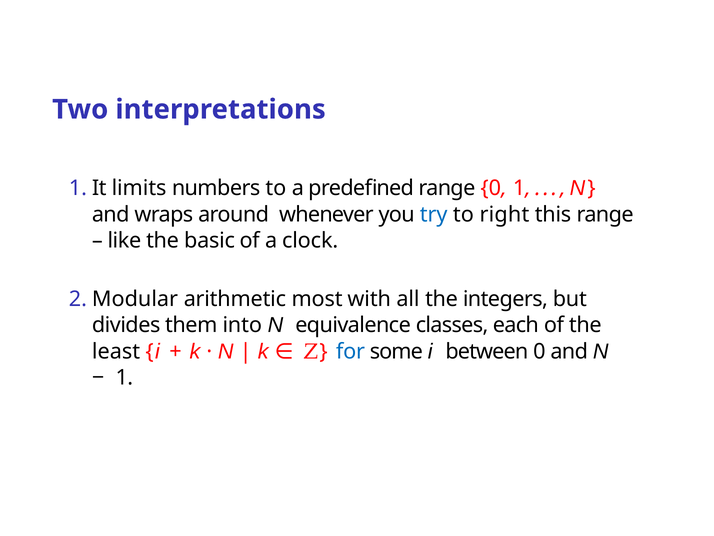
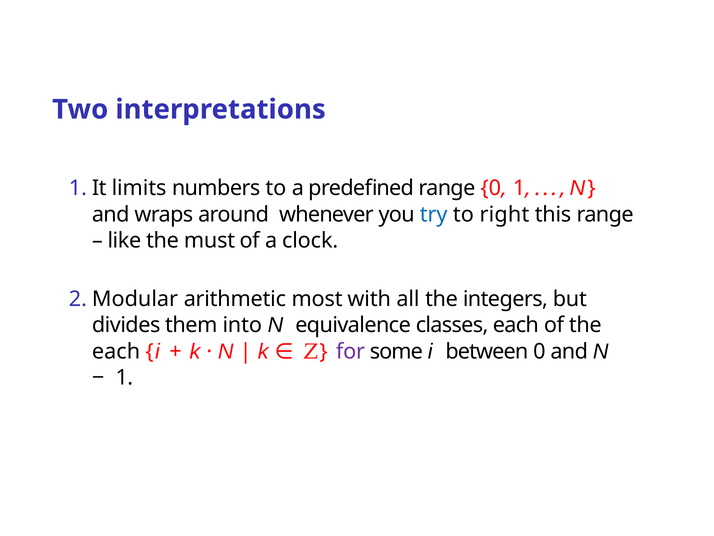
basic: basic -> must
least at (116, 351): least -> each
for colour: blue -> purple
